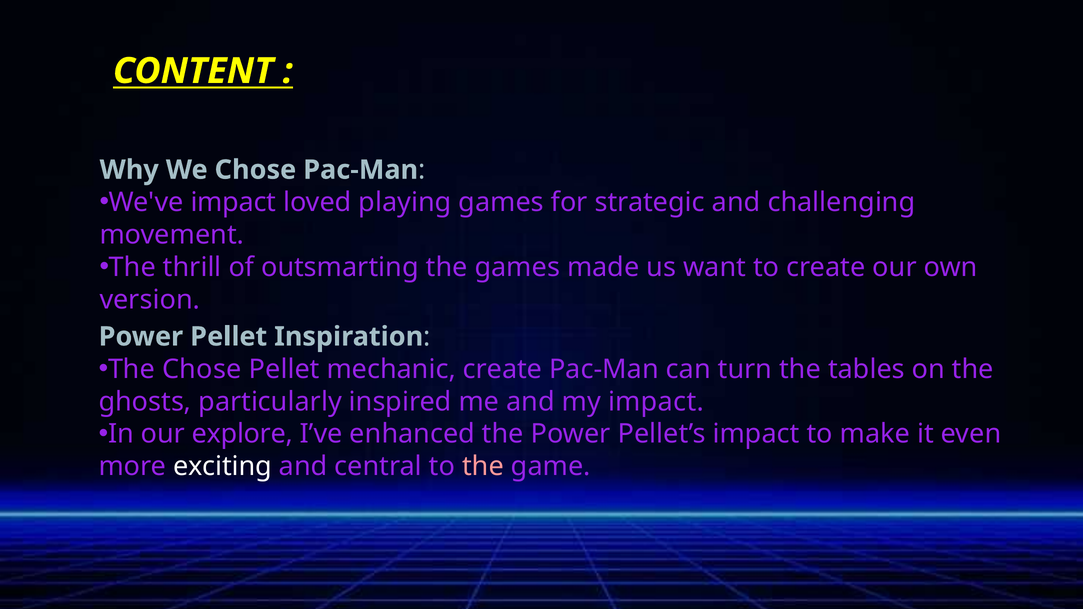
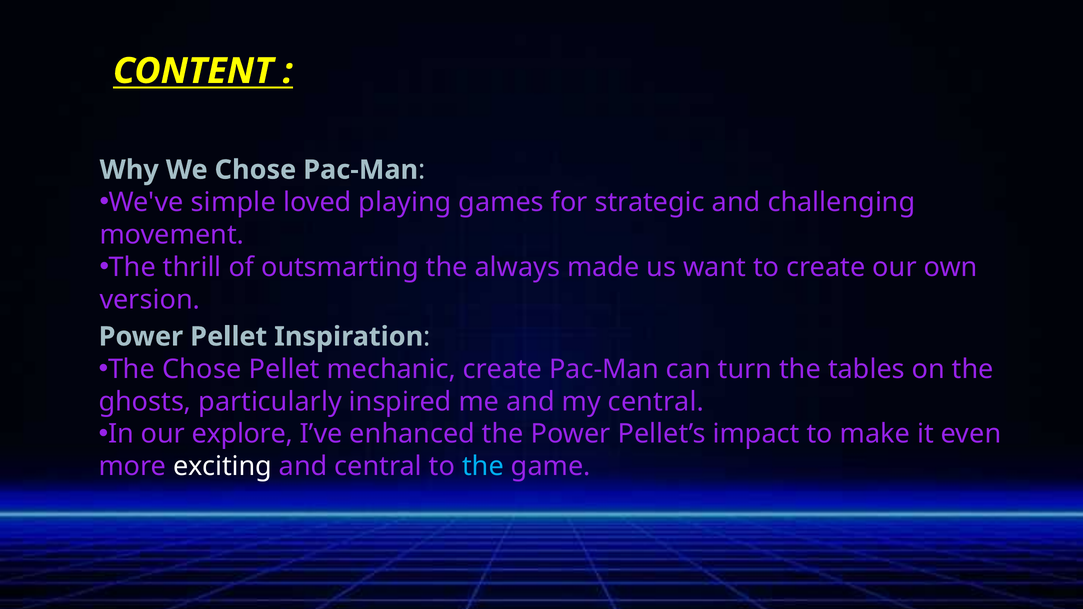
We've impact: impact -> simple
the games: games -> always
my impact: impact -> central
the at (483, 467) colour: pink -> light blue
